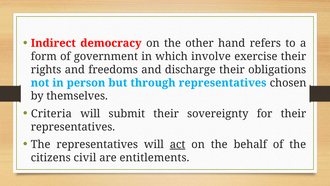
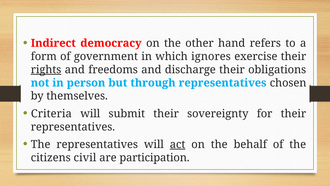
involve: involve -> ignores
rights underline: none -> present
entitlements: entitlements -> participation
